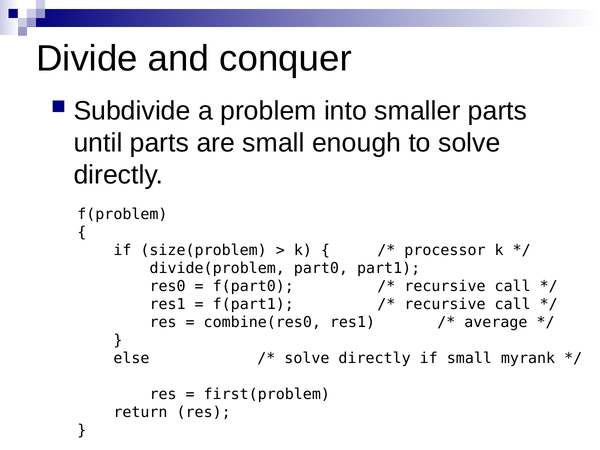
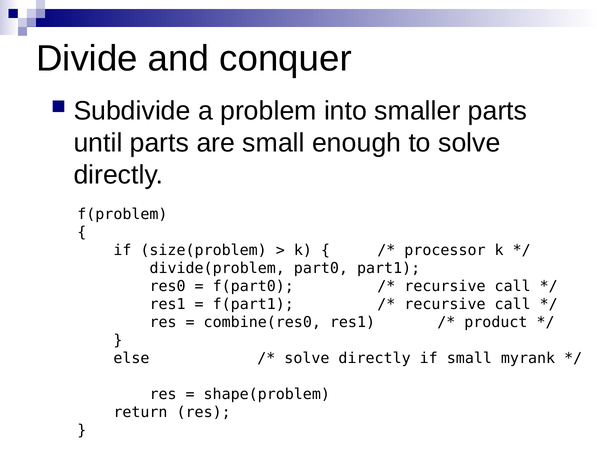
average: average -> product
first(problem: first(problem -> shape(problem
